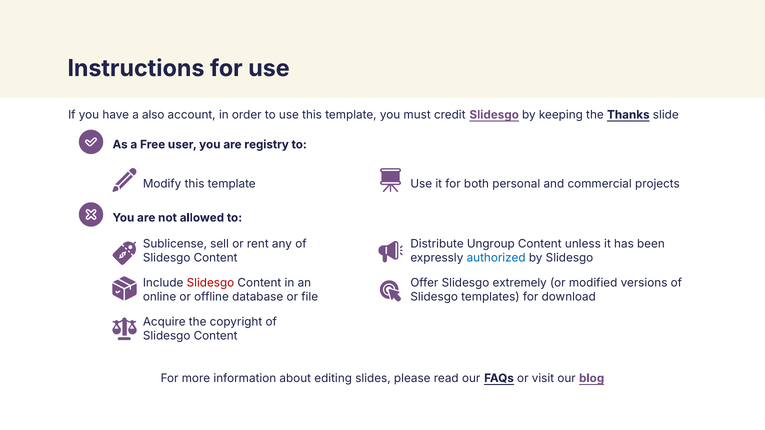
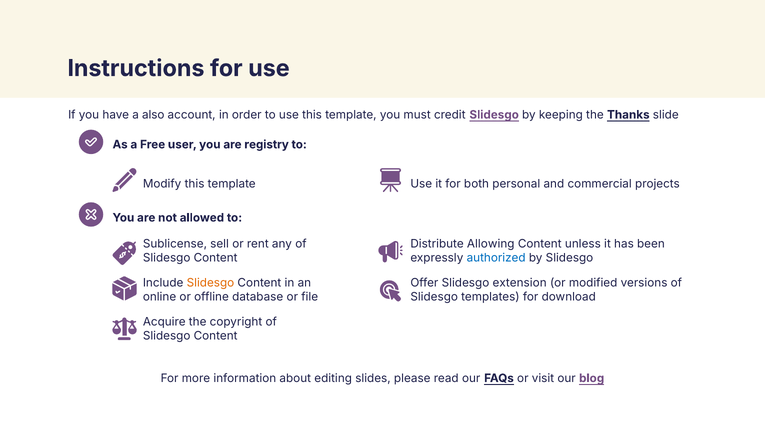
Ungroup: Ungroup -> Allowing
Slidesgo at (210, 283) colour: red -> orange
extremely: extremely -> extension
